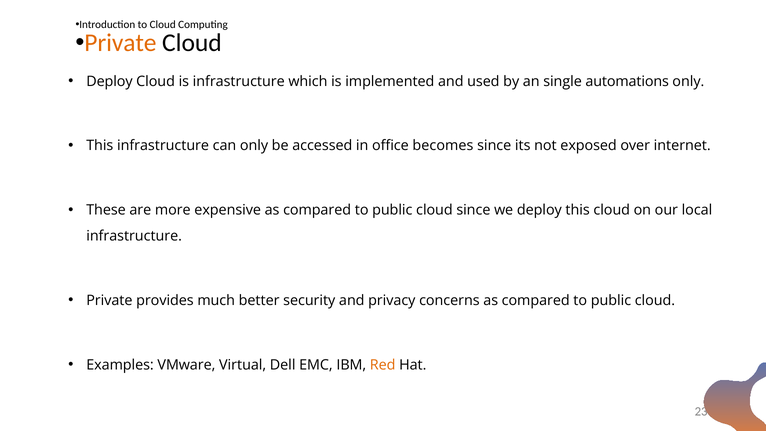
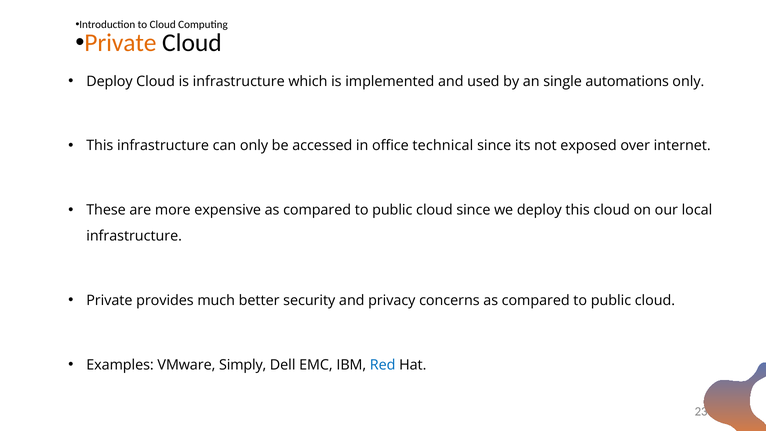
becomes: becomes -> technical
Virtual: Virtual -> Simply
Red colour: orange -> blue
